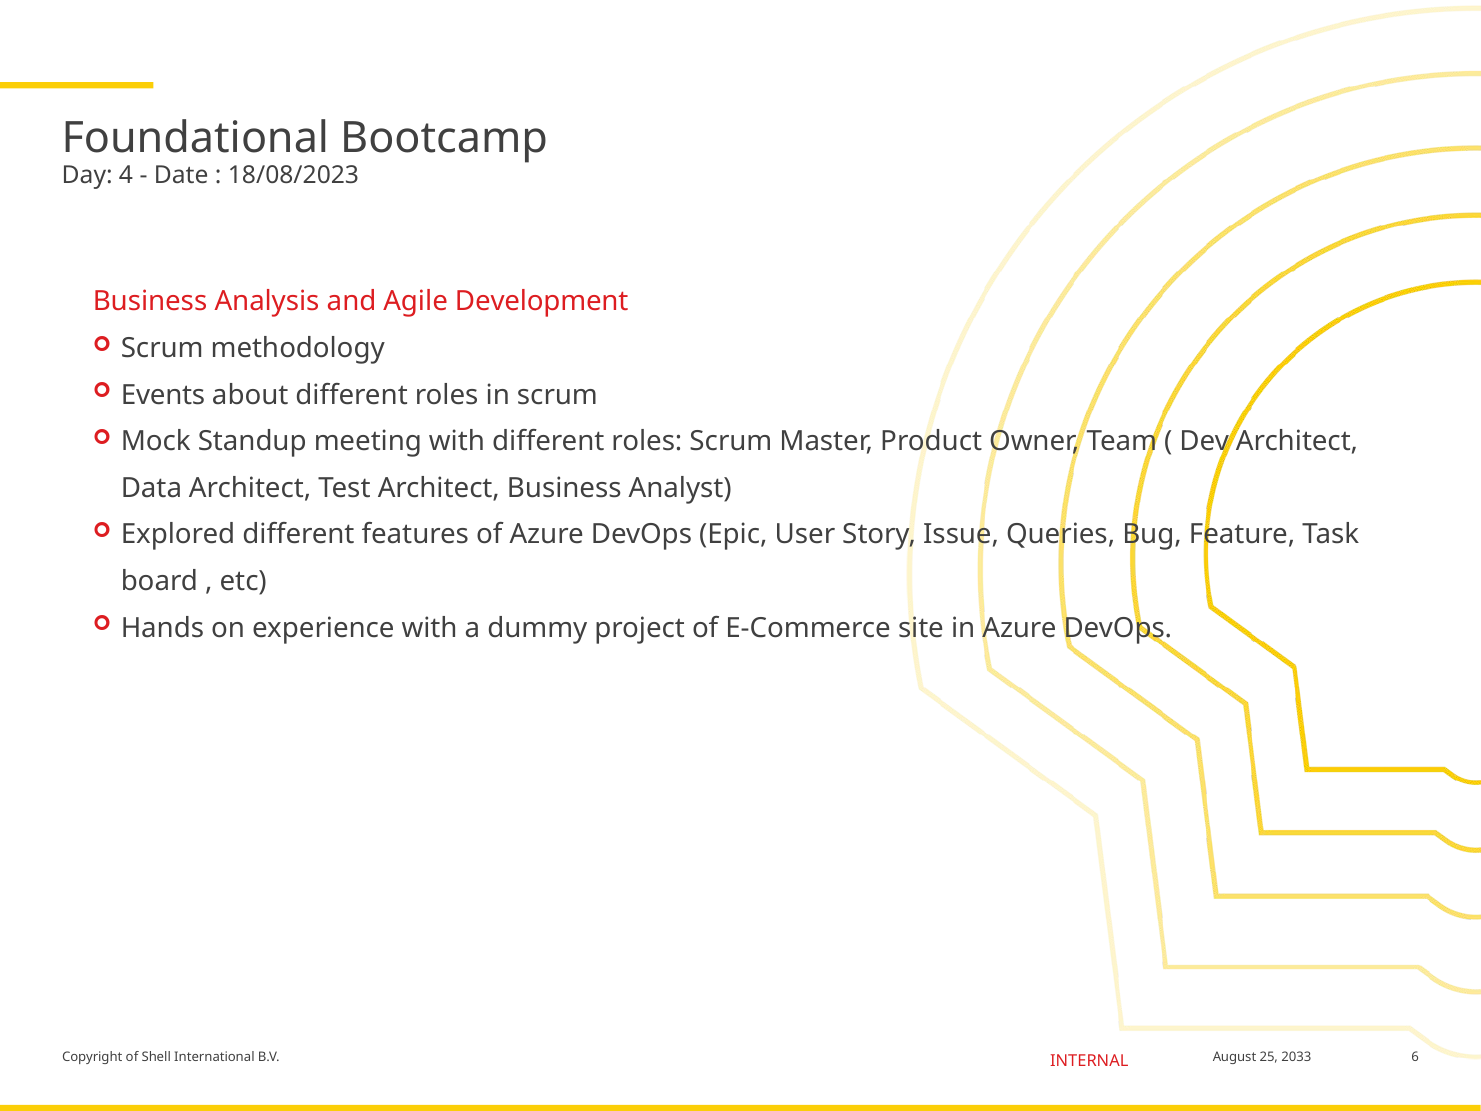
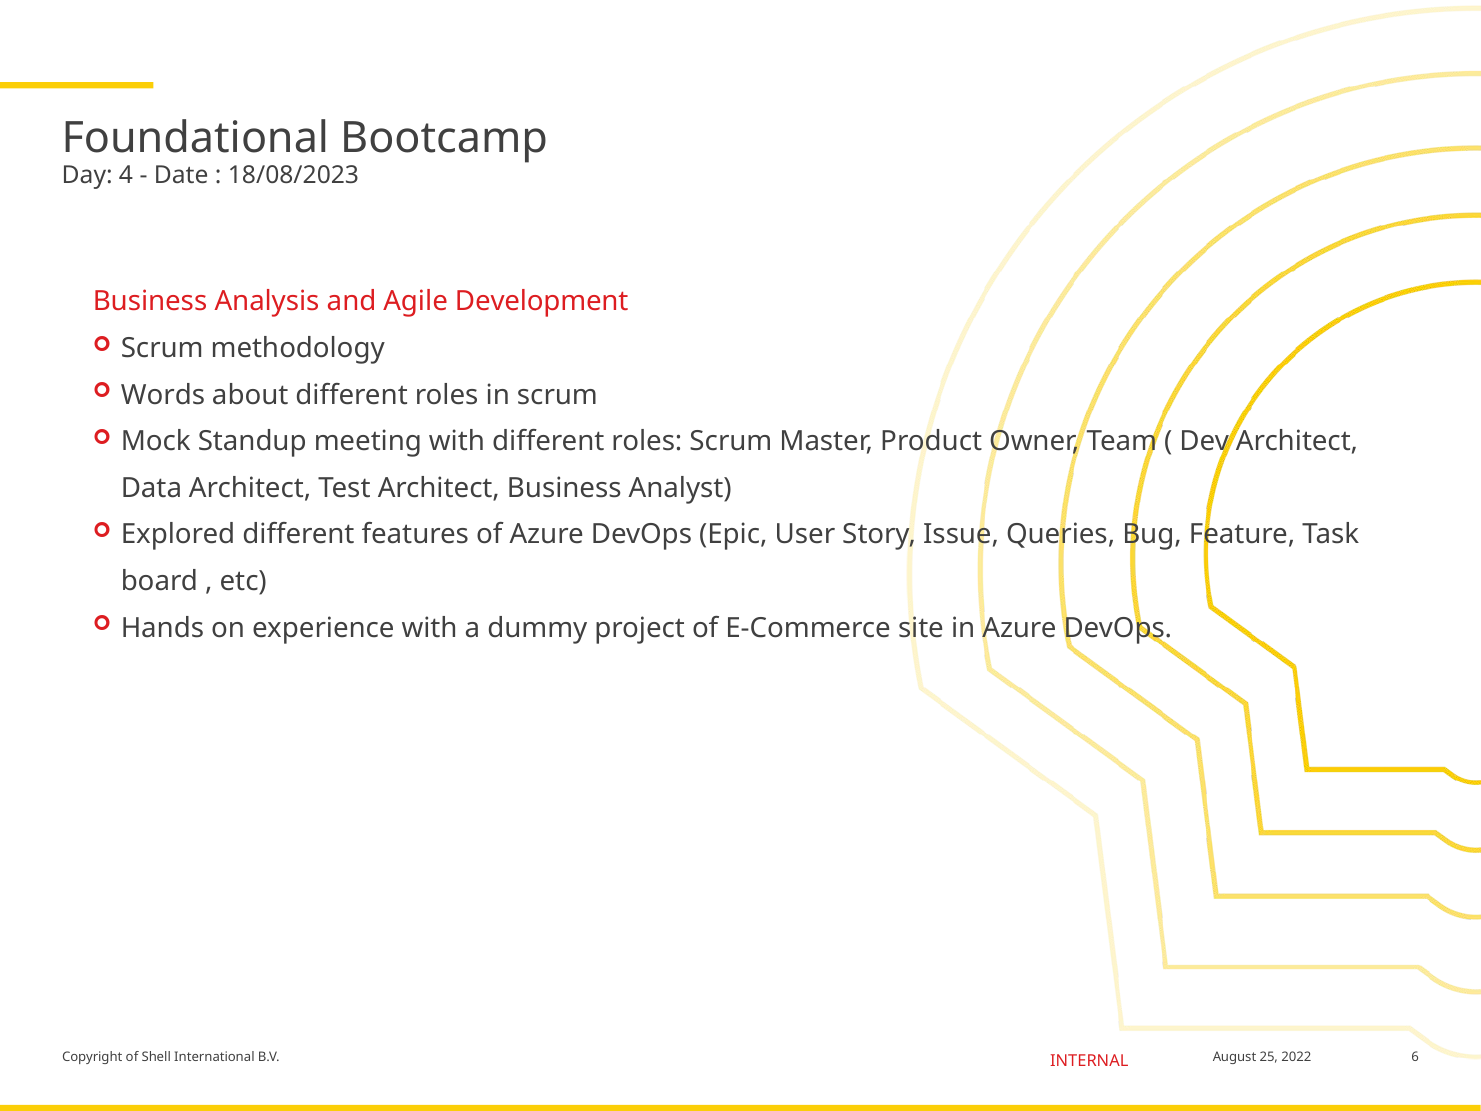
Events: Events -> Words
2033: 2033 -> 2022
